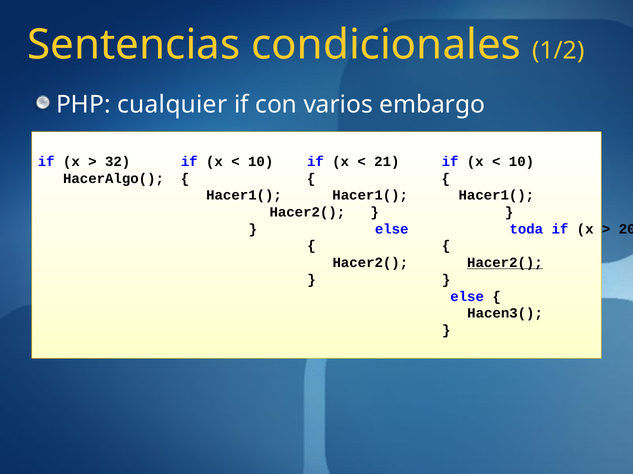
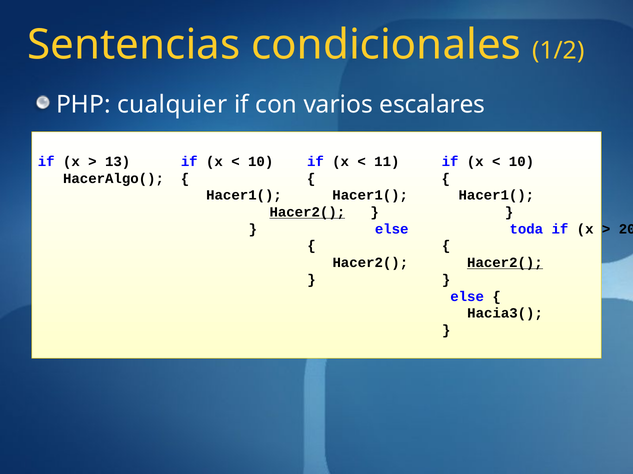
embargo: embargo -> escalares
32: 32 -> 13
21: 21 -> 11
Hacer2( at (307, 213) underline: none -> present
Hacen3(: Hacen3( -> Hacia3(
